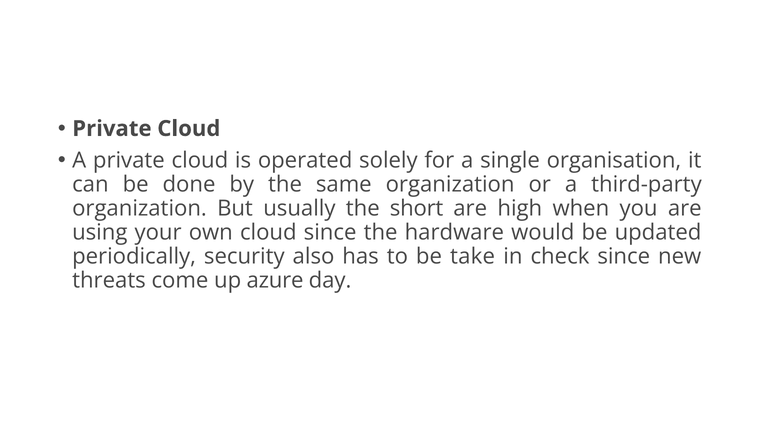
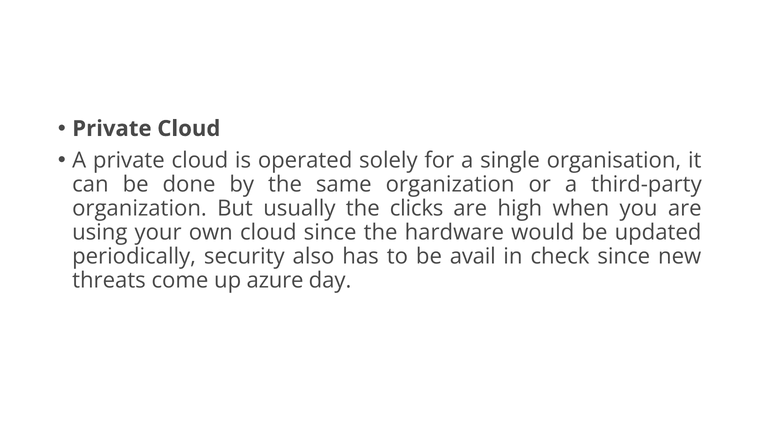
short: short -> clicks
take: take -> avail
